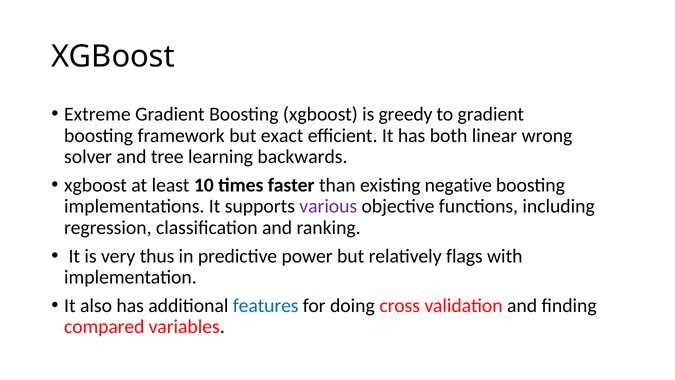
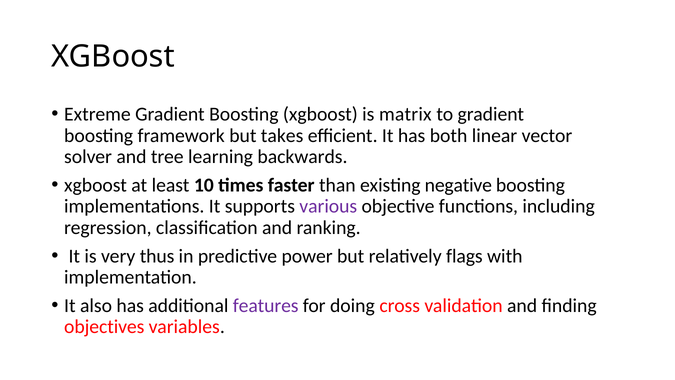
greedy: greedy -> matrix
exact: exact -> takes
wrong: wrong -> vector
features colour: blue -> purple
compared: compared -> objectives
